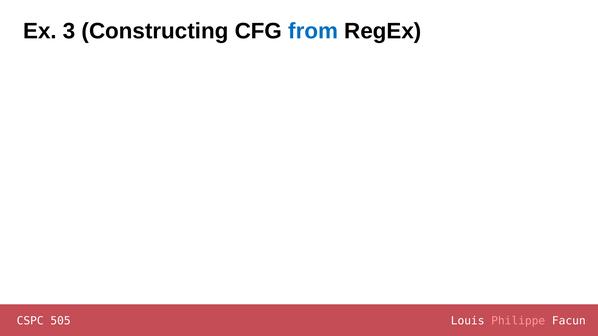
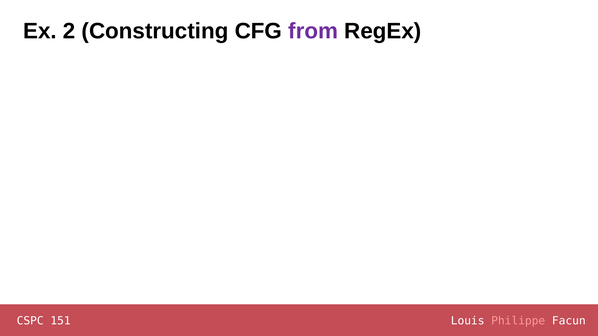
3: 3 -> 2
from colour: blue -> purple
505: 505 -> 151
